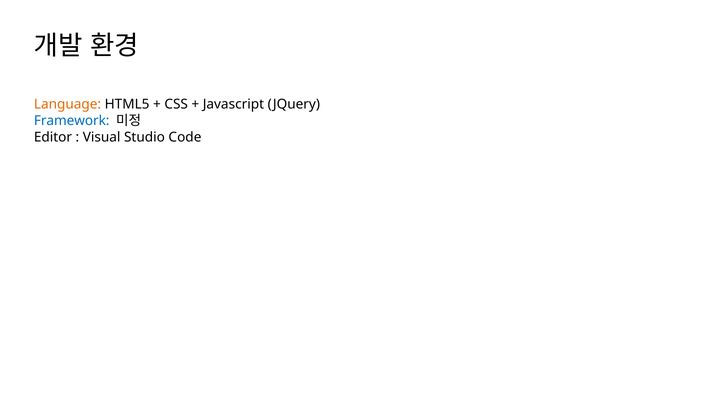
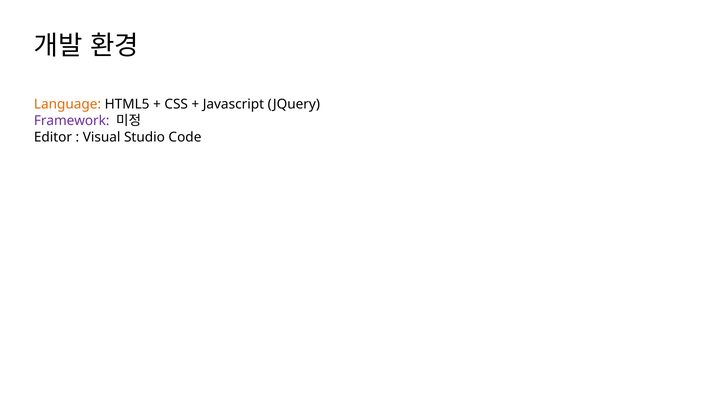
Framework colour: blue -> purple
